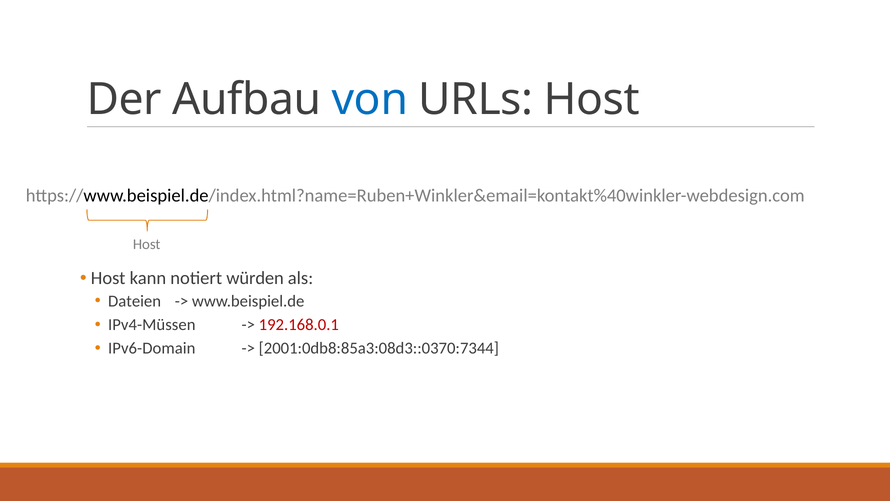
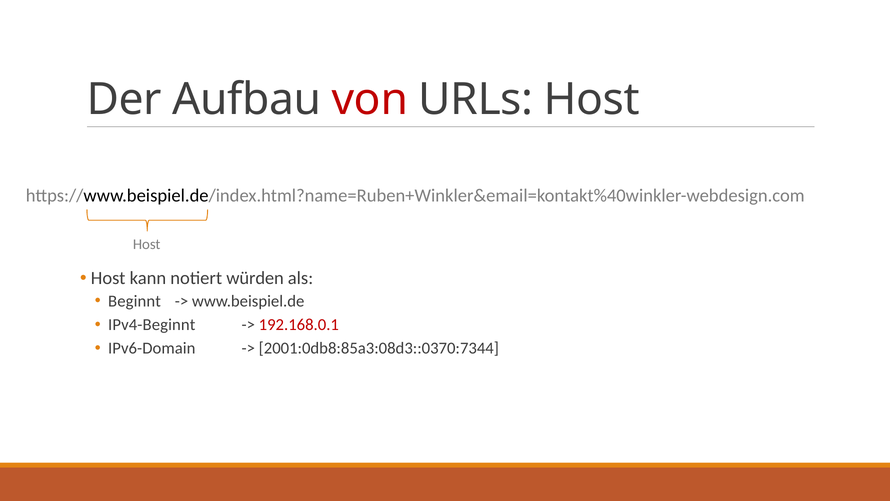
von colour: blue -> red
Dateien: Dateien -> Beginnt
IPv4-Müssen: IPv4-Müssen -> IPv4-Beginnt
